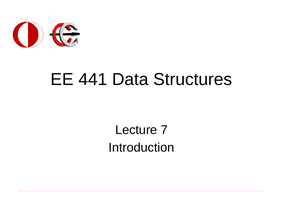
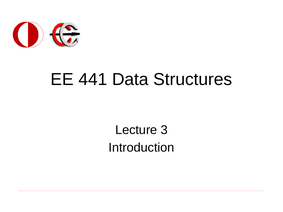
7: 7 -> 3
